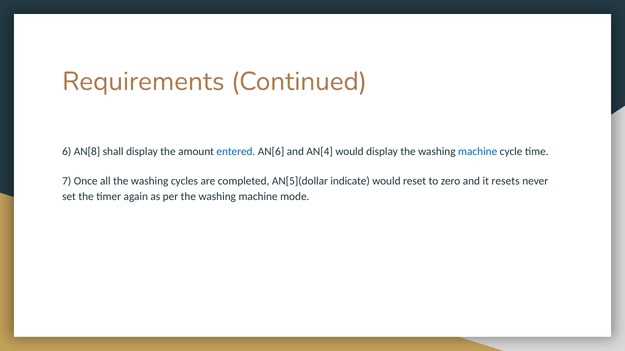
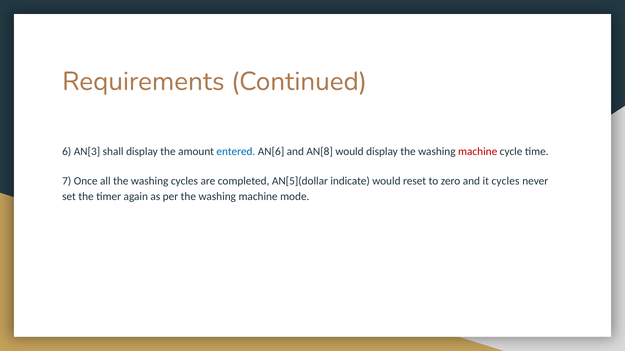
AN[8: AN[8 -> AN[3
AN[4: AN[4 -> AN[8
machine at (478, 152) colour: blue -> red
it resets: resets -> cycles
